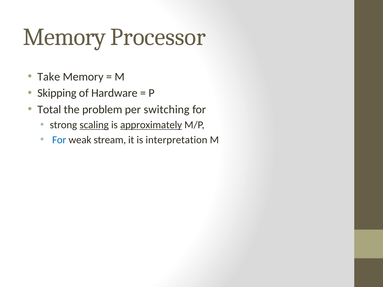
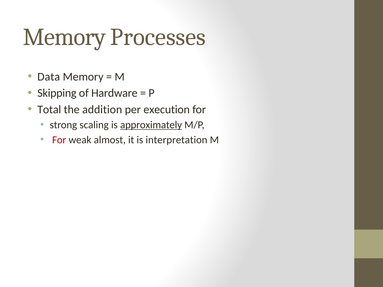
Processor: Processor -> Processes
Take: Take -> Data
problem: problem -> addition
switching: switching -> execution
scaling underline: present -> none
For at (59, 140) colour: blue -> red
stream: stream -> almost
